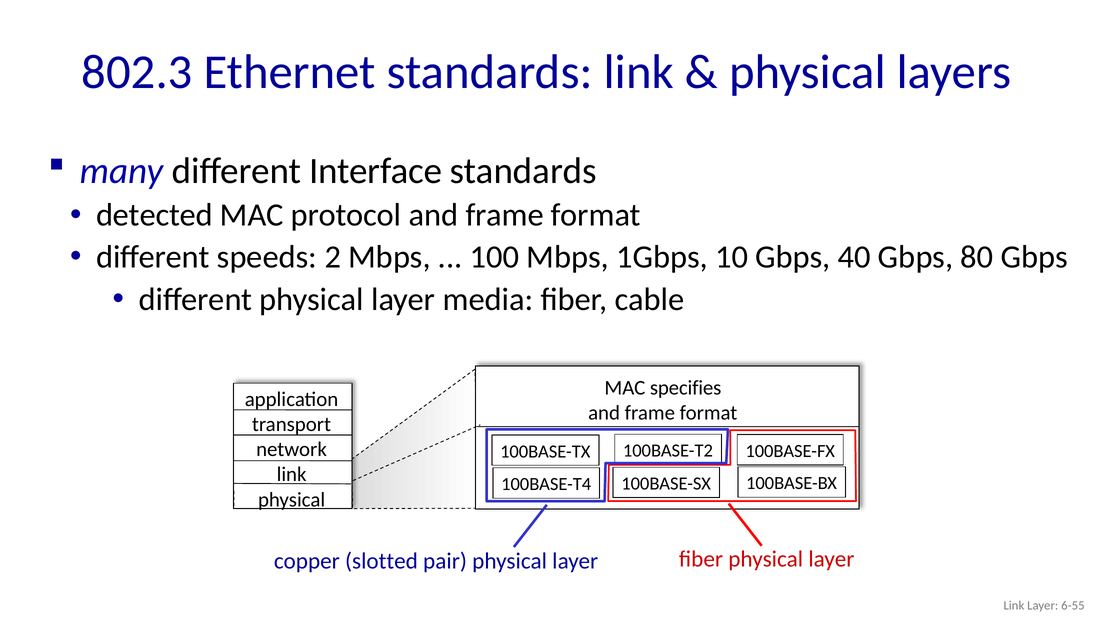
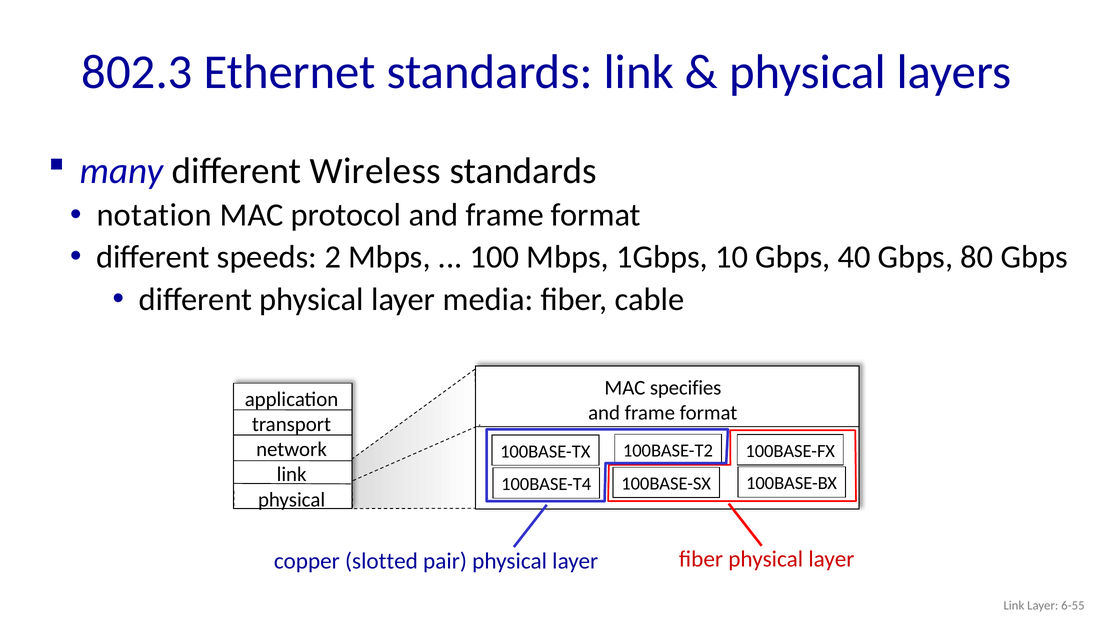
Interface: Interface -> Wireless
detected: detected -> notation
